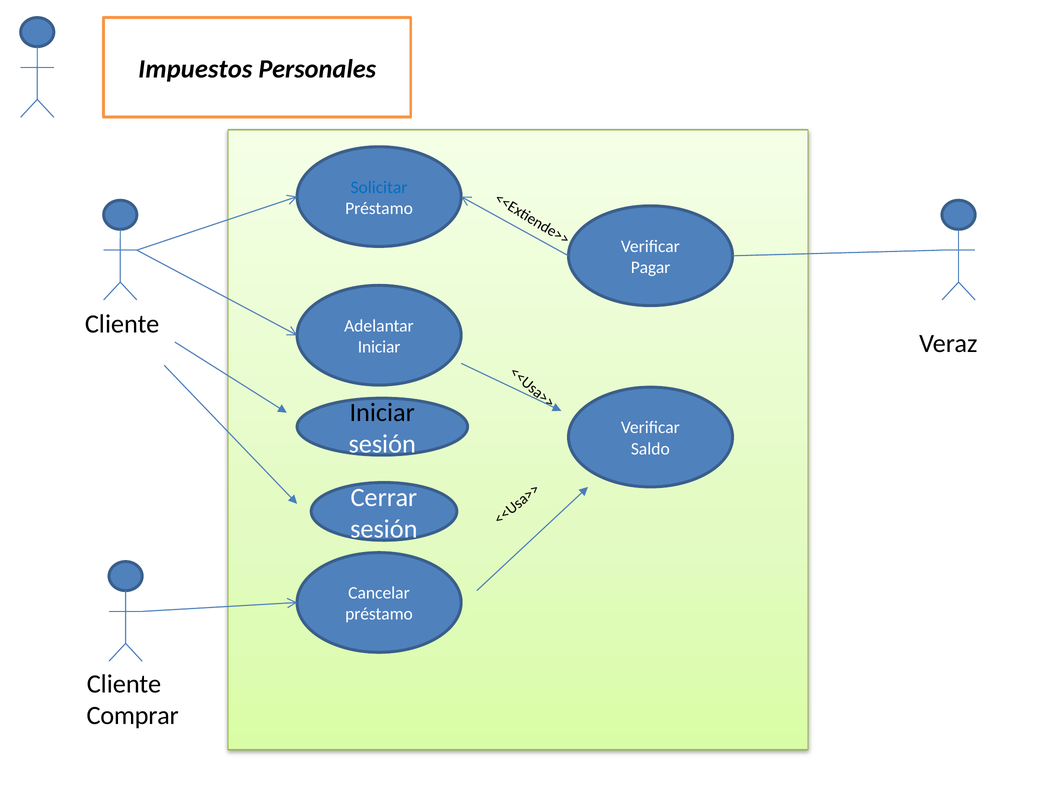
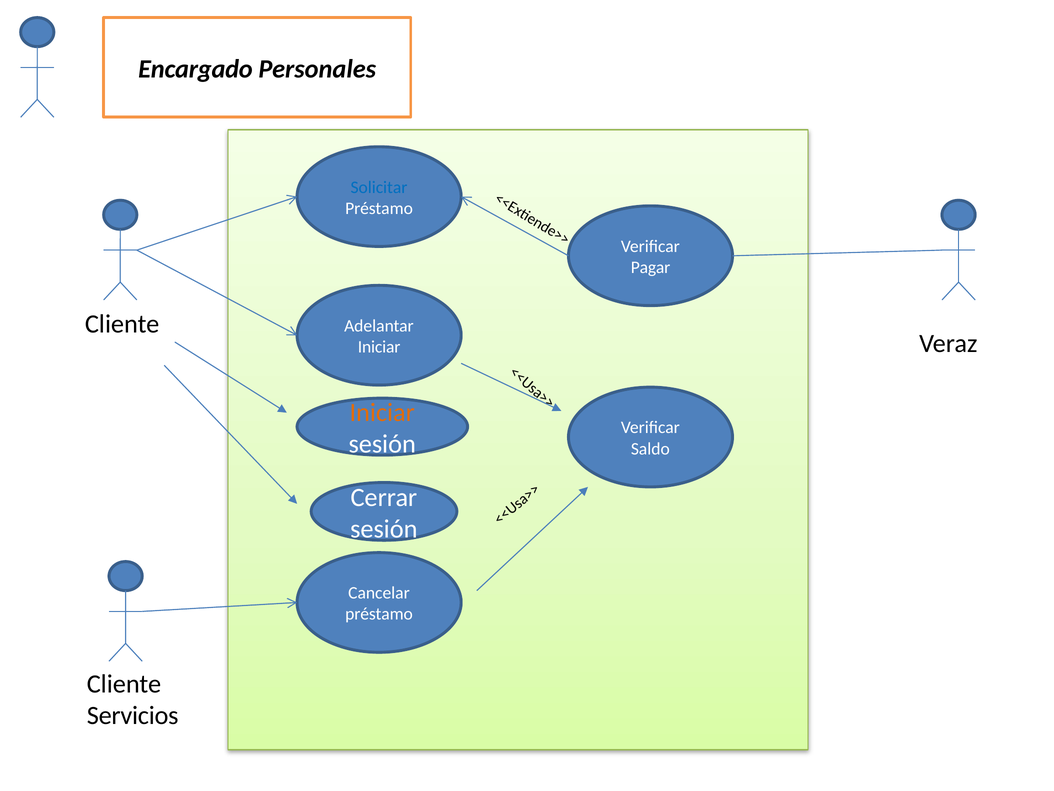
Impuestos: Impuestos -> Encargado
Iniciar at (382, 412) colour: black -> orange
Comprar: Comprar -> Servicios
